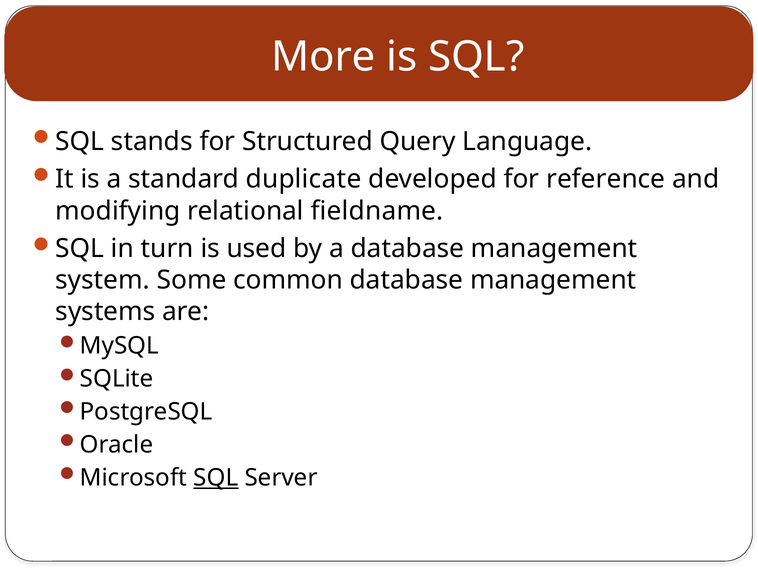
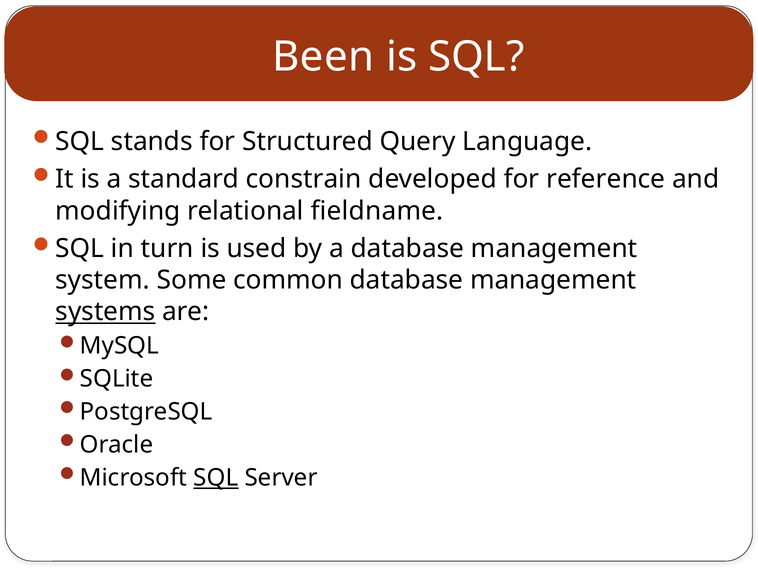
More: More -> Been
duplicate: duplicate -> constrain
systems underline: none -> present
